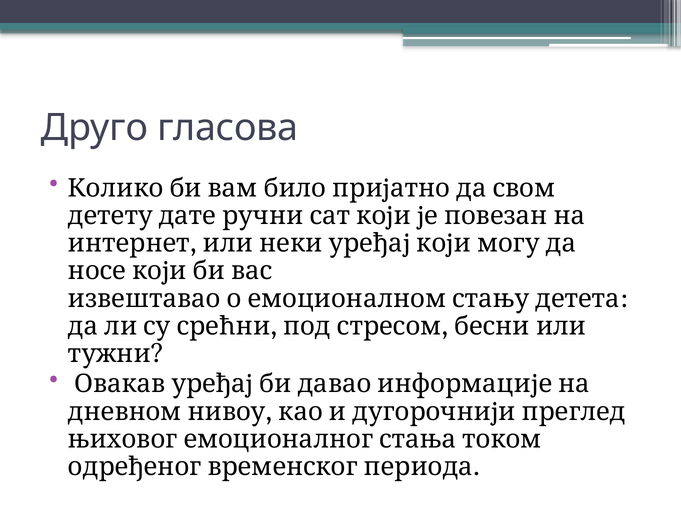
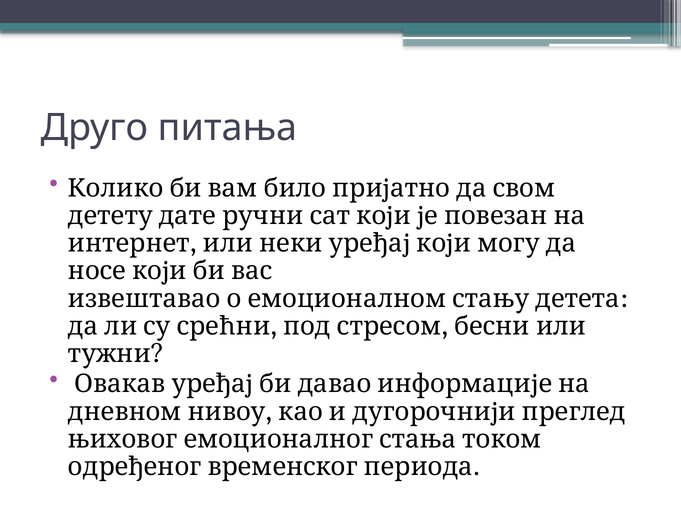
гласова: гласова -> питања
